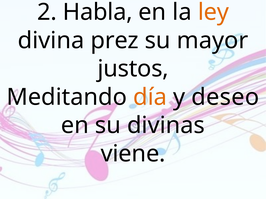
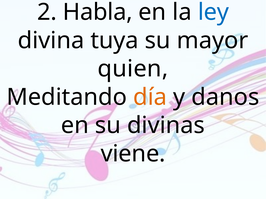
ley colour: orange -> blue
prez: prez -> tuya
justos: justos -> quien
deseo: deseo -> danos
